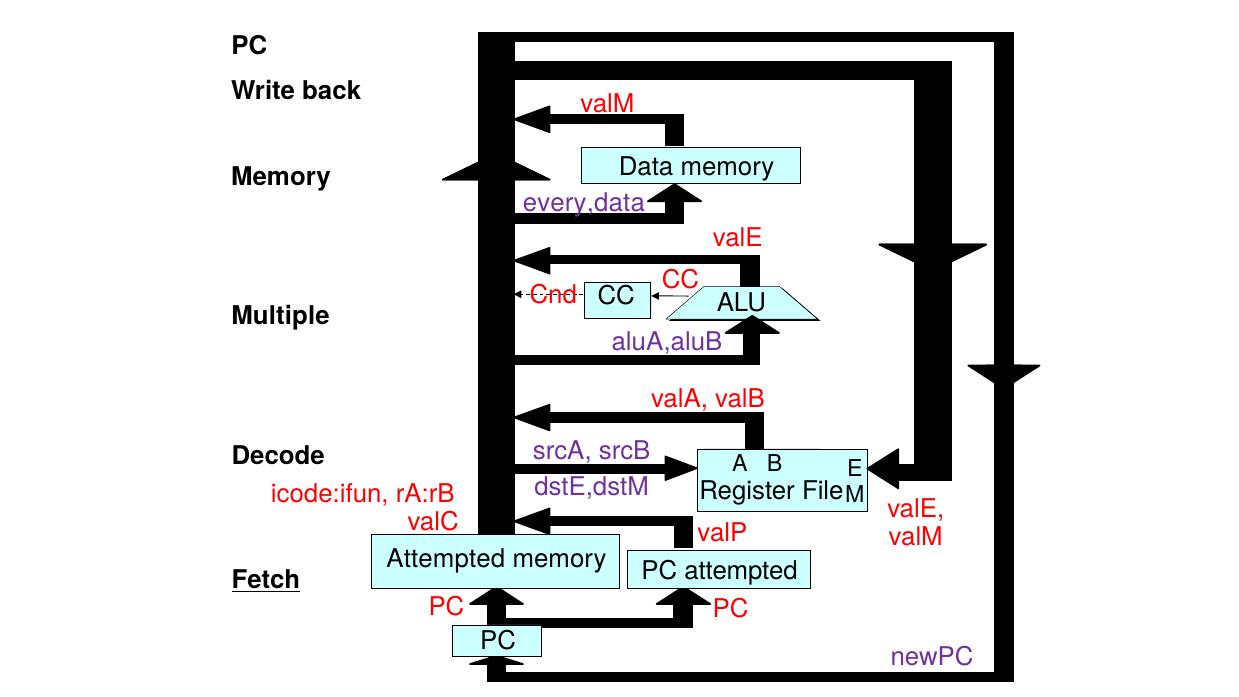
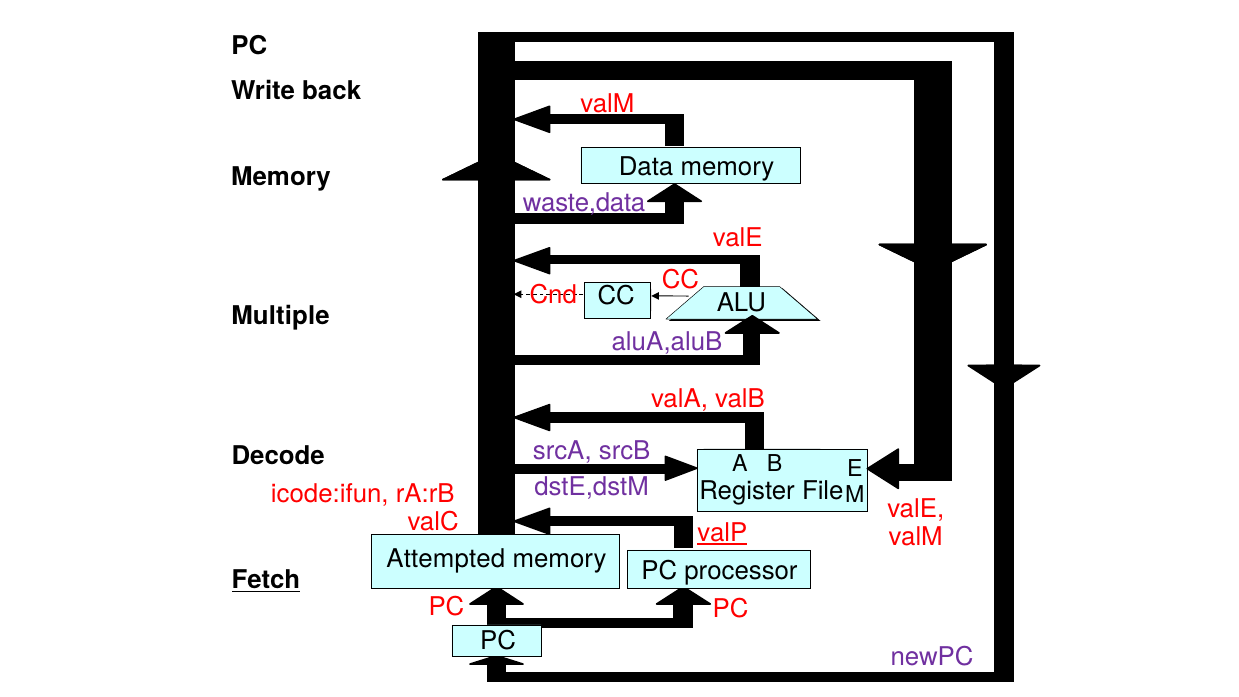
every,data: every,data -> waste,data
valP underline: none -> present
PC attempted: attempted -> processor
